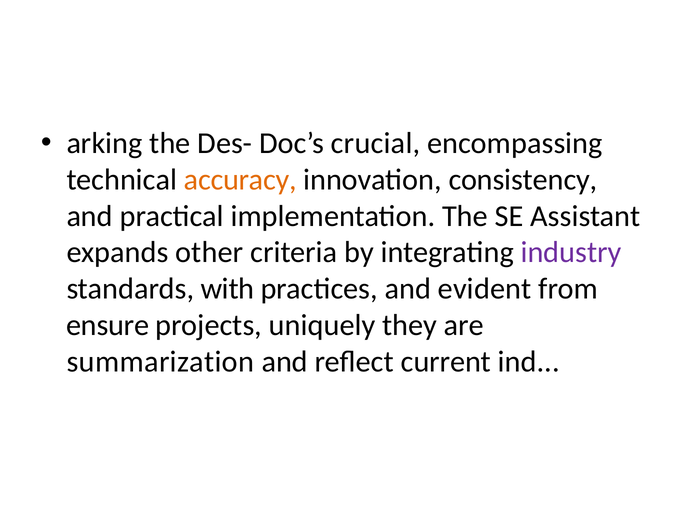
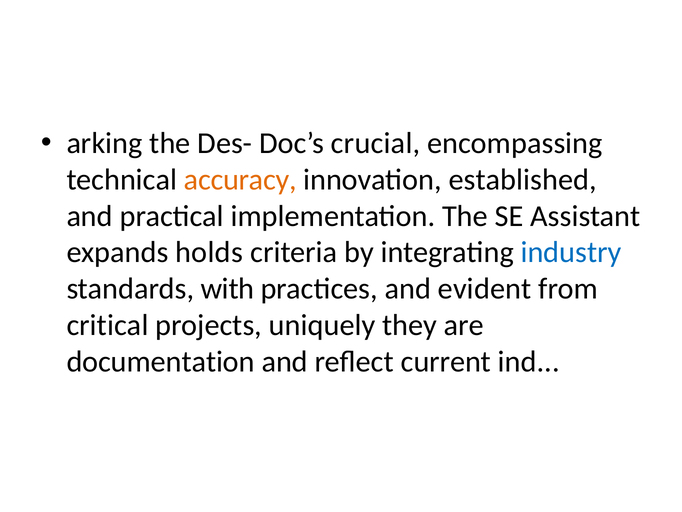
consistency: consistency -> established
other: other -> holds
industry colour: purple -> blue
ensure: ensure -> critical
summarization: summarization -> documentation
